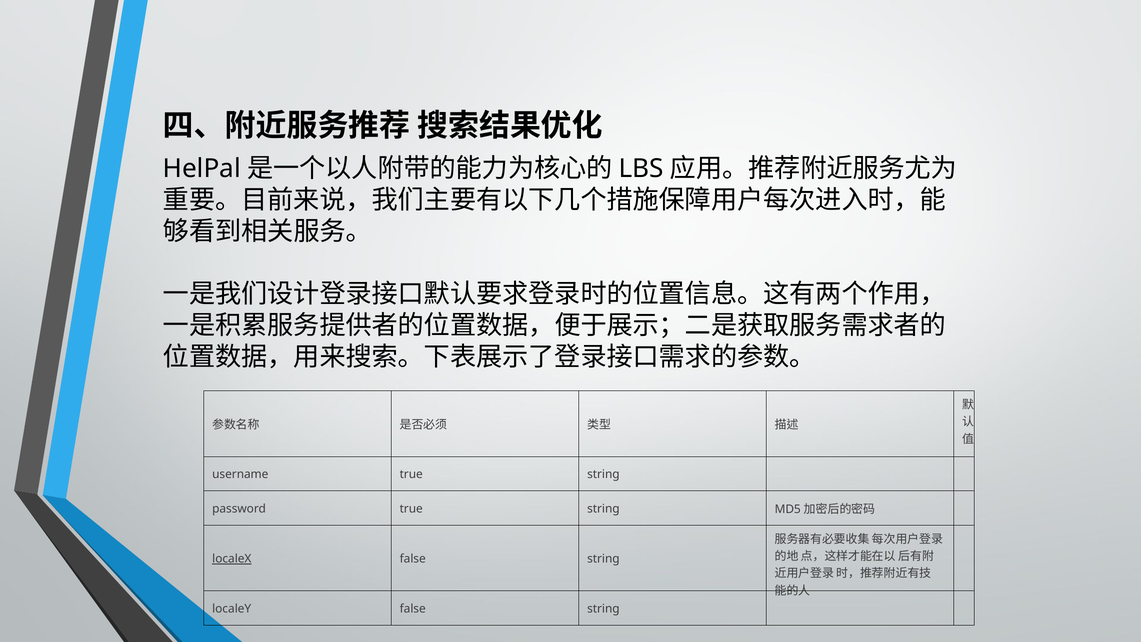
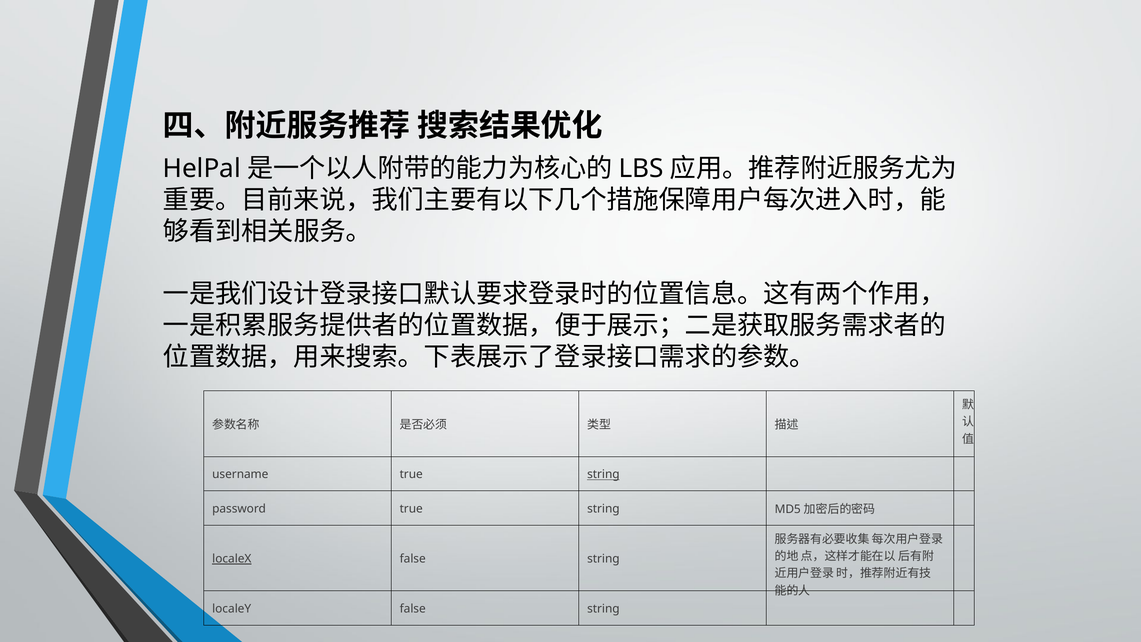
string at (603, 474) underline: none -> present
